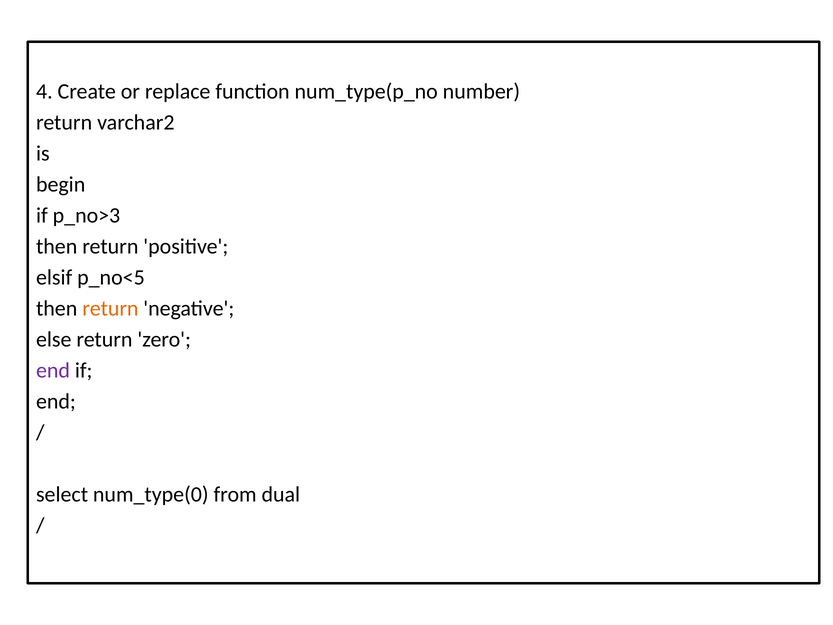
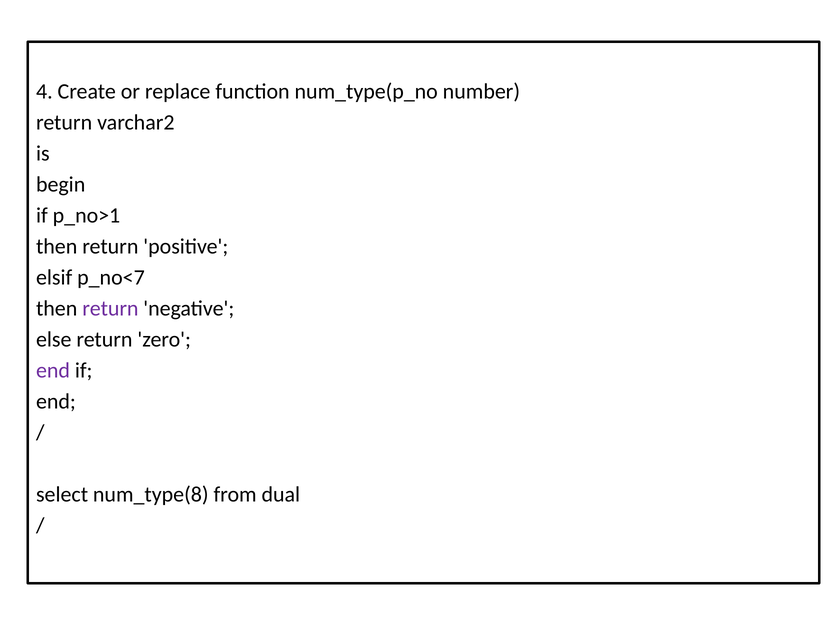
p_no>3: p_no>3 -> p_no>1
p_no<5: p_no<5 -> p_no<7
return at (110, 308) colour: orange -> purple
num_type(0: num_type(0 -> num_type(8
